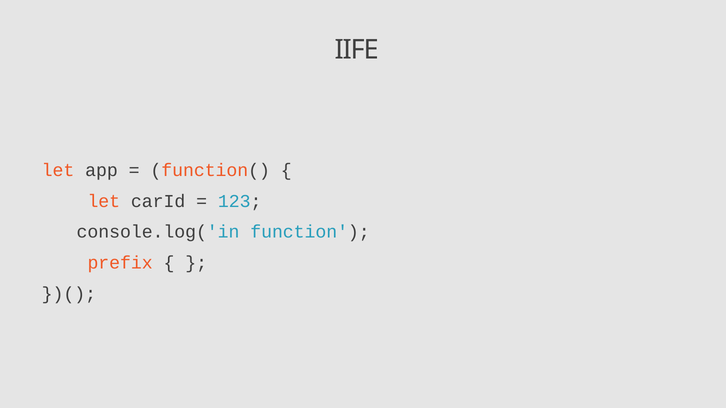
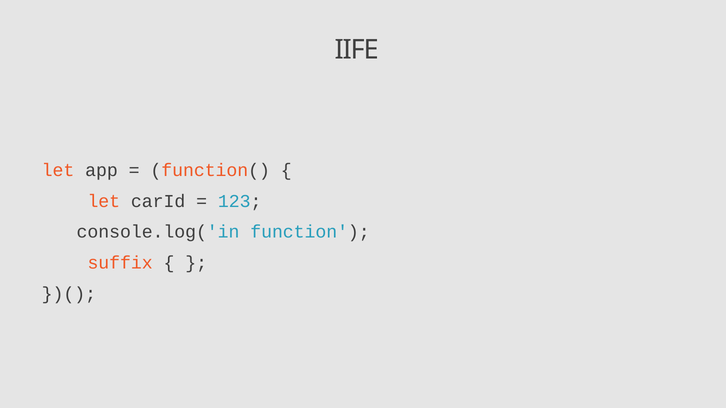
prefix: prefix -> suffix
